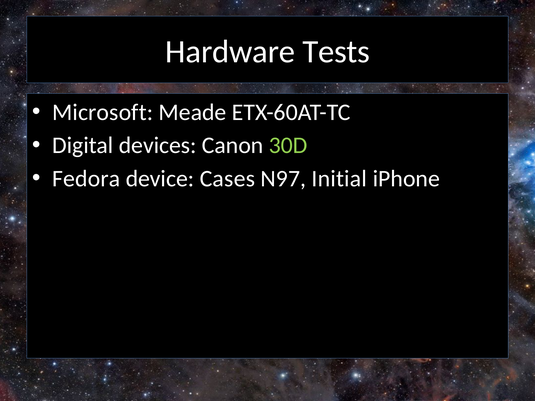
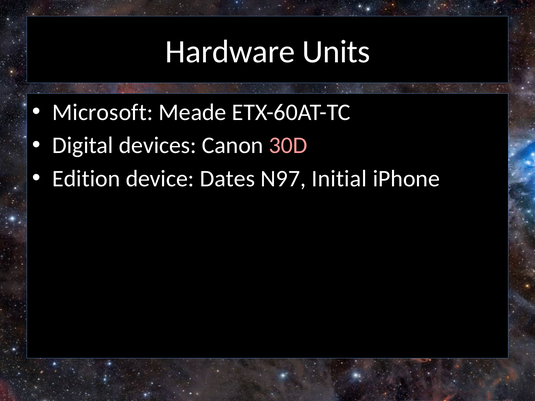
Tests: Tests -> Units
30D colour: light green -> pink
Fedora: Fedora -> Edition
Cases: Cases -> Dates
